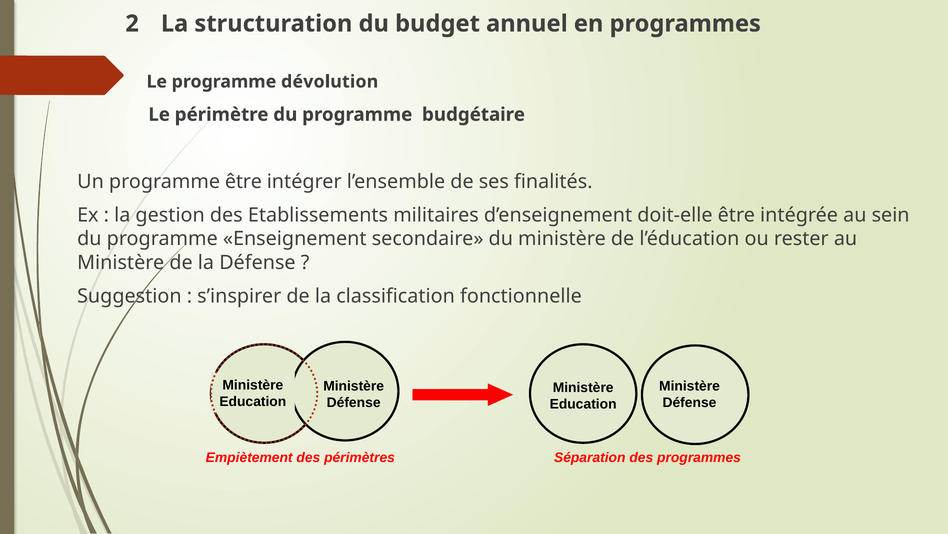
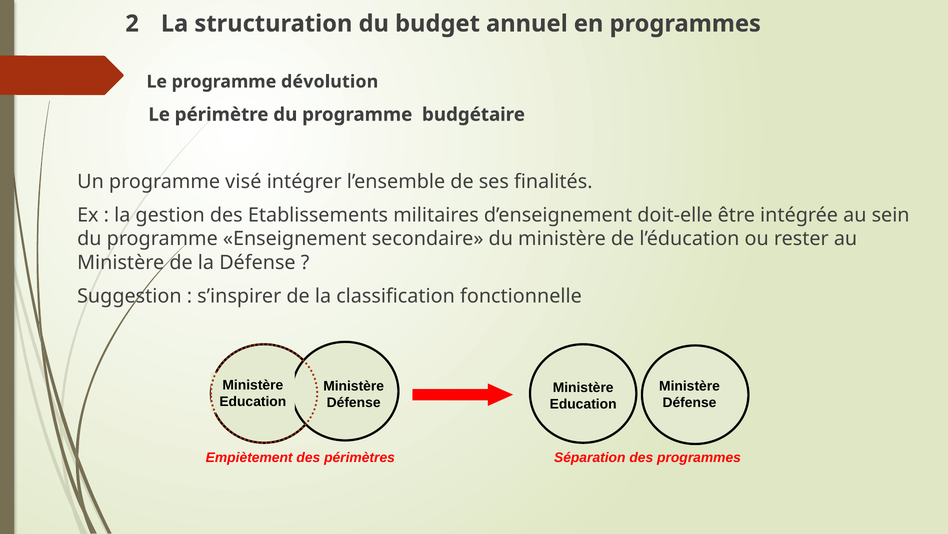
programme être: être -> visé
